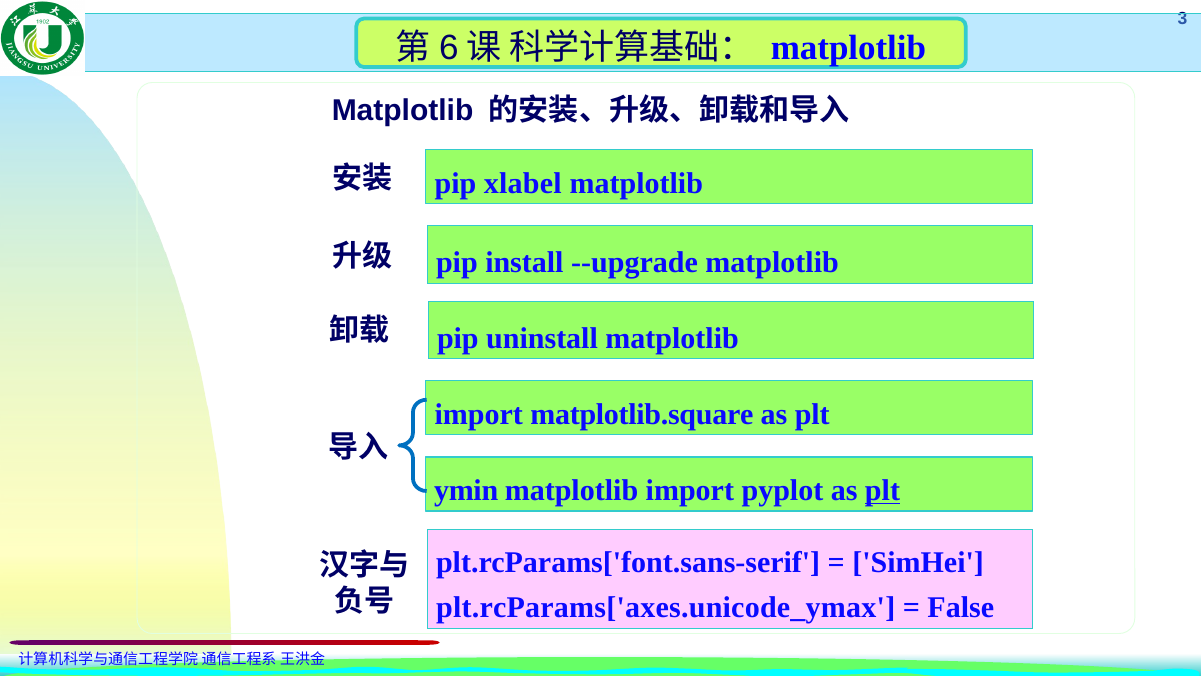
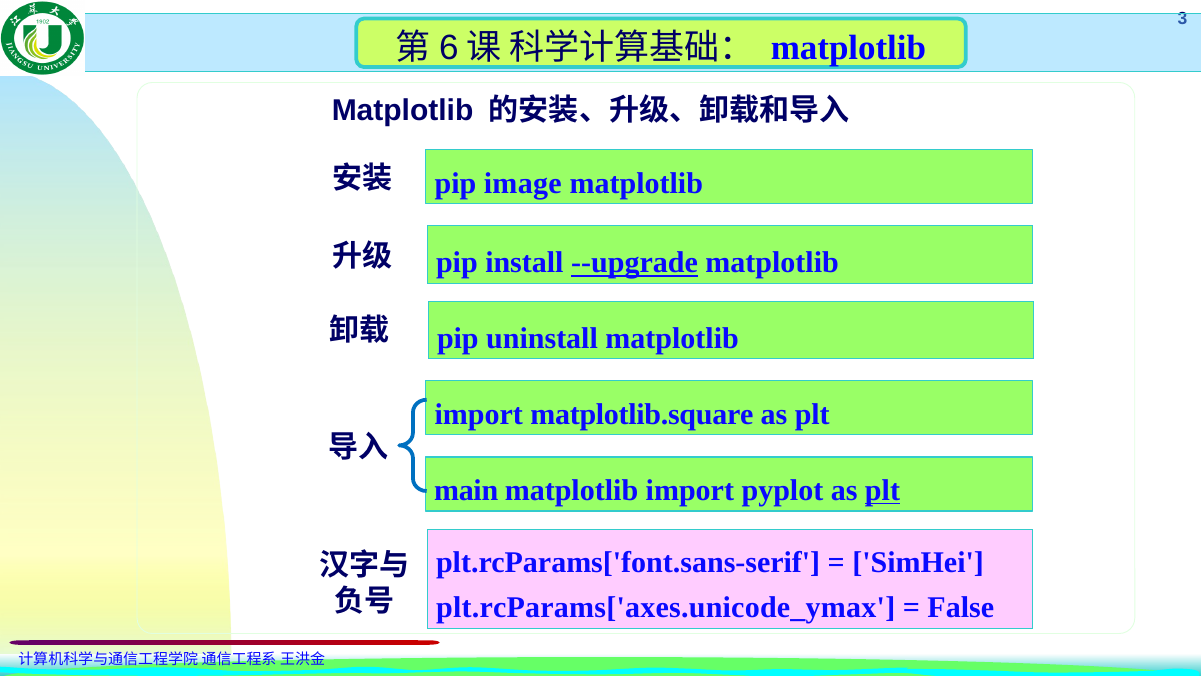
xlabel: xlabel -> image
--upgrade underline: none -> present
ymin: ymin -> main
